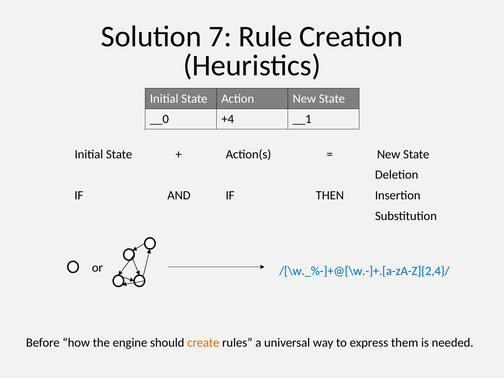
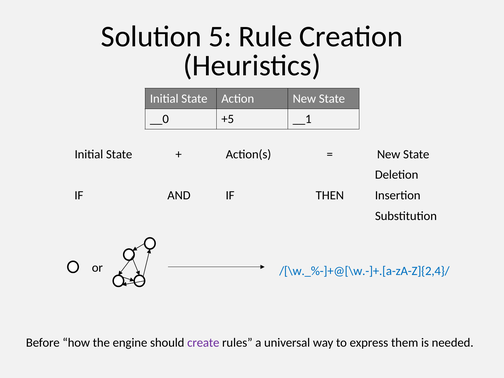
7: 7 -> 5
+4: +4 -> +5
create colour: orange -> purple
